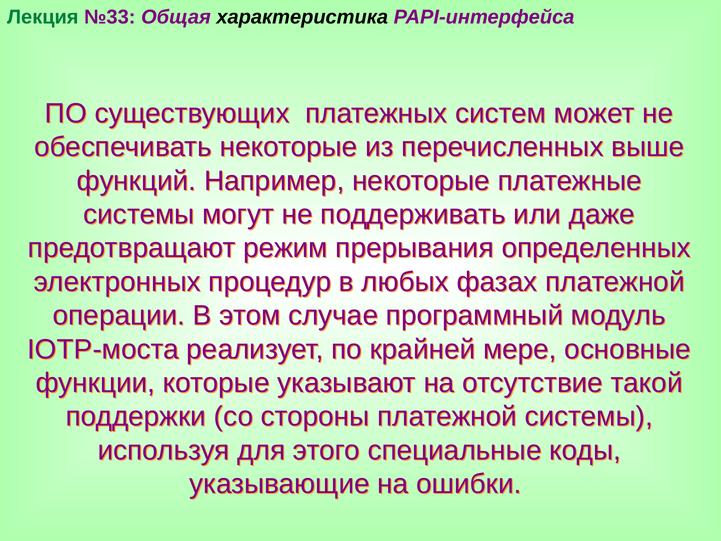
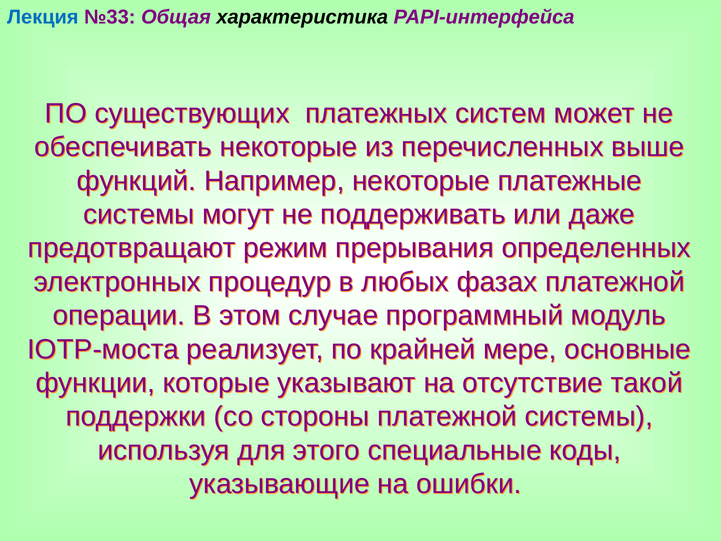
Лекция colour: green -> blue
